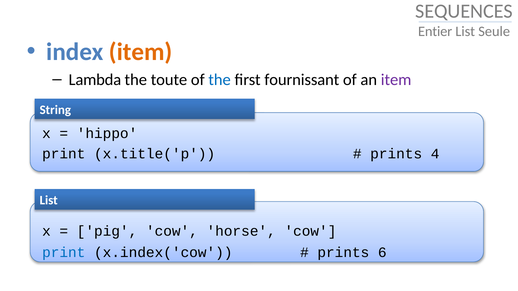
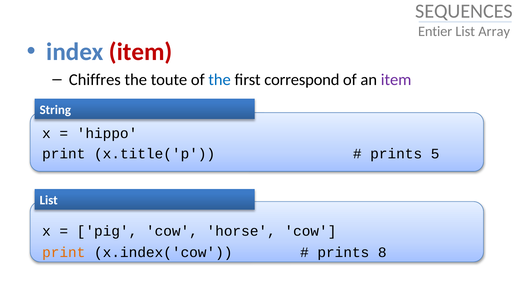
Seule: Seule -> Array
item at (141, 52) colour: orange -> red
Lambda: Lambda -> Chiffres
fournissant: fournissant -> correspond
4: 4 -> 5
print at (64, 253) colour: blue -> orange
6: 6 -> 8
